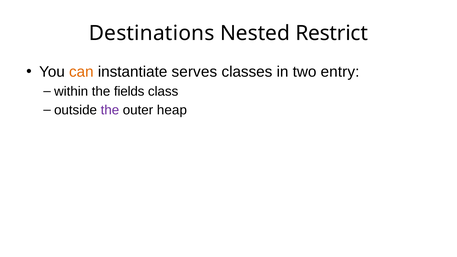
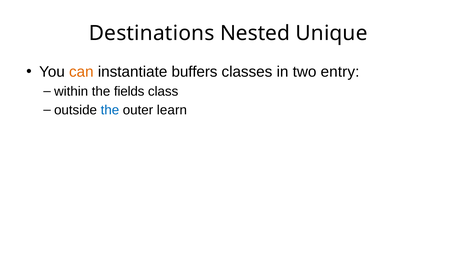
Restrict: Restrict -> Unique
serves: serves -> buffers
the at (110, 110) colour: purple -> blue
heap: heap -> learn
